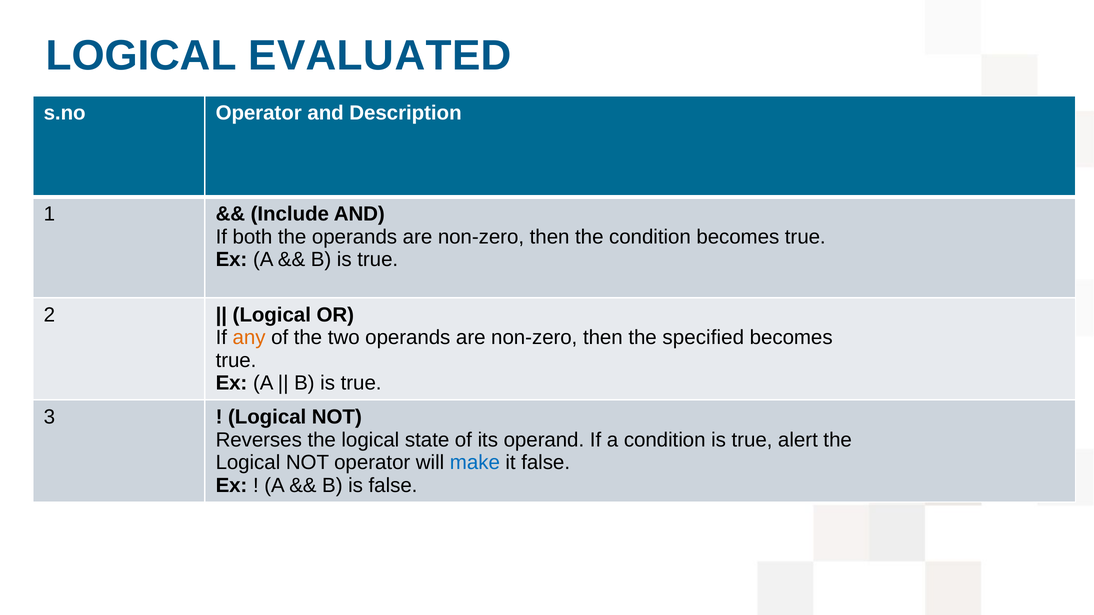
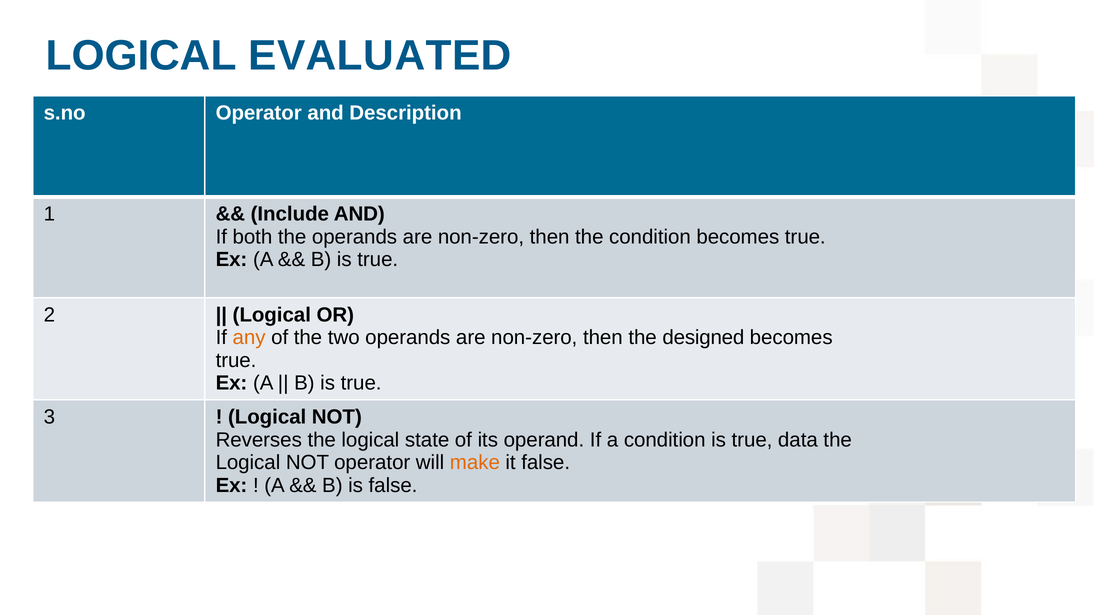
specified: specified -> designed
alert: alert -> data
make colour: blue -> orange
